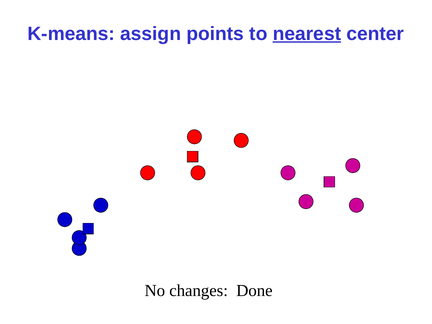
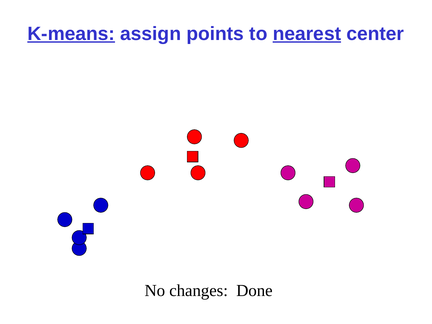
K-means underline: none -> present
